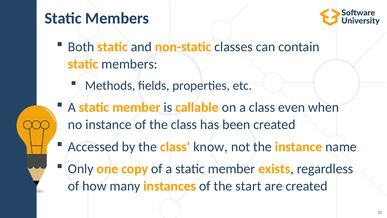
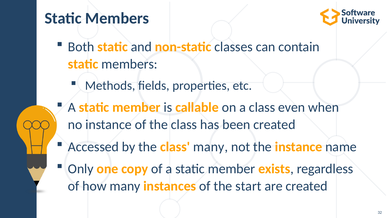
class know: know -> many
